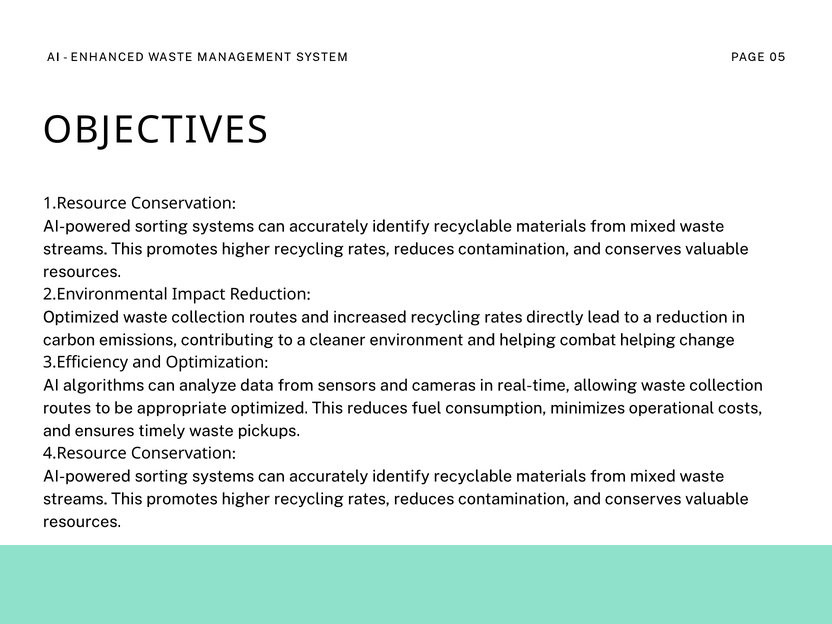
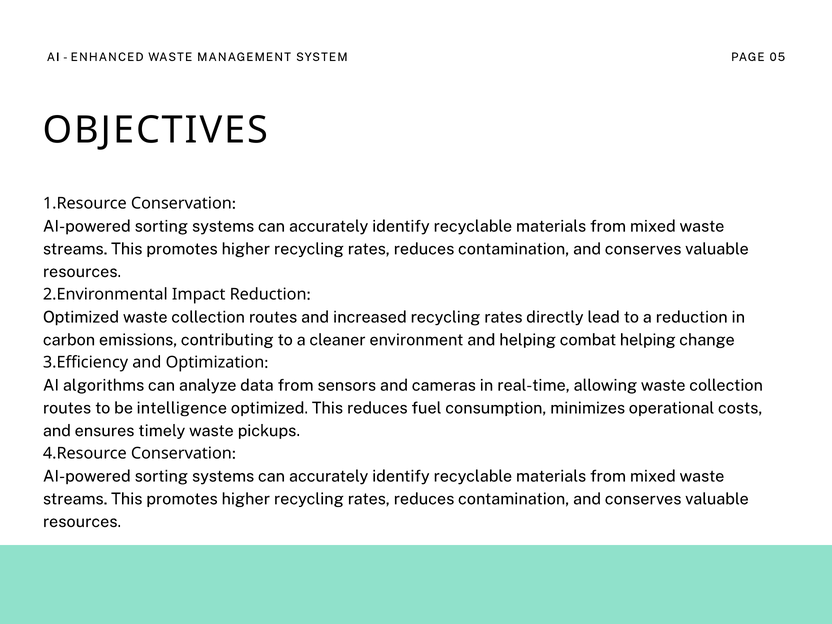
appropriate: appropriate -> intelligence
